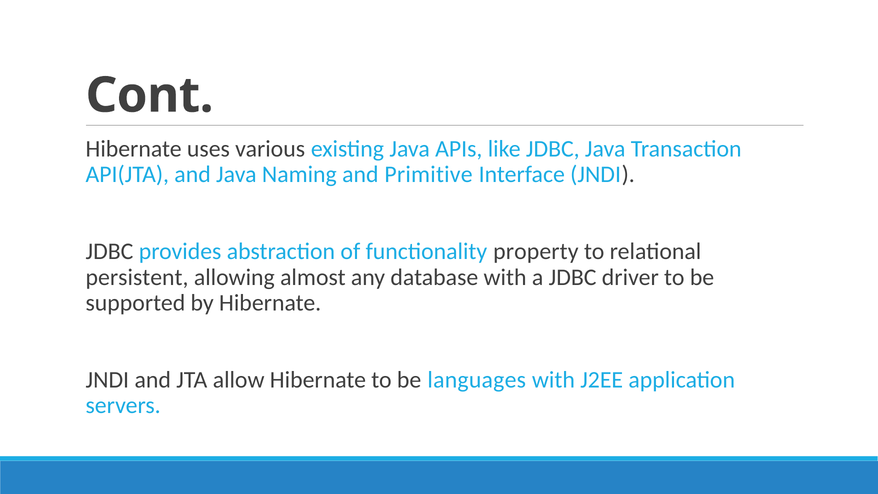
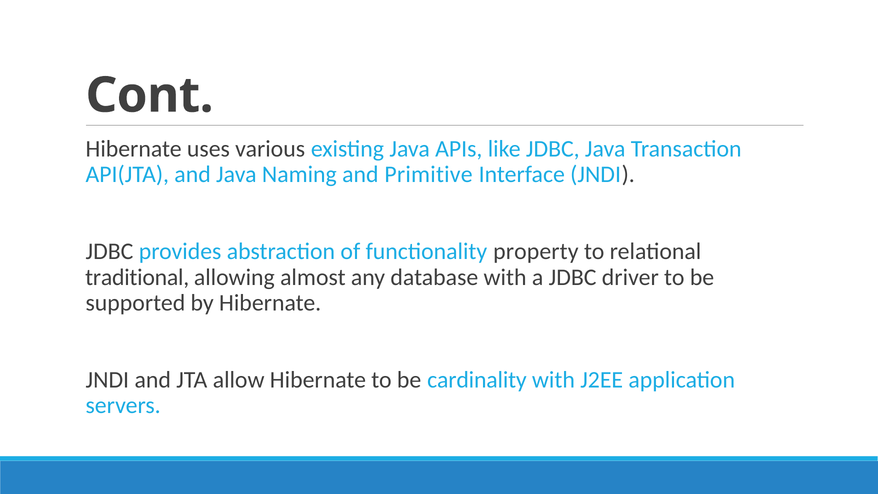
persistent: persistent -> traditional
languages: languages -> cardinality
